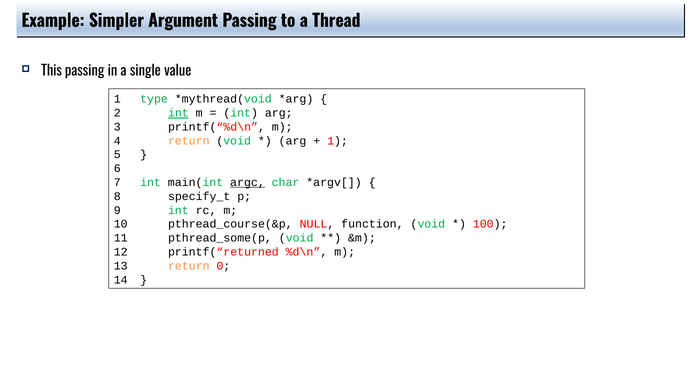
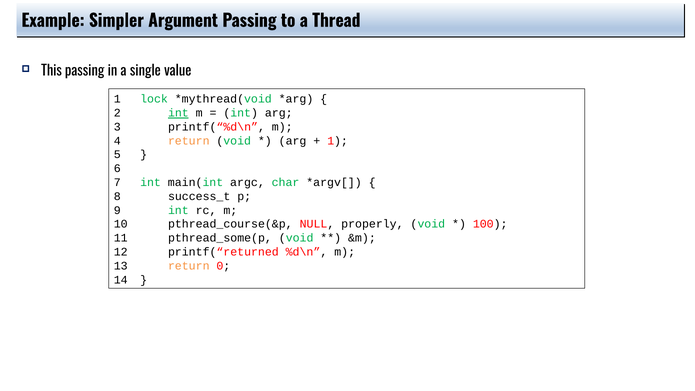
type: type -> lock
argc underline: present -> none
specify_t: specify_t -> success_t
function: function -> properly
